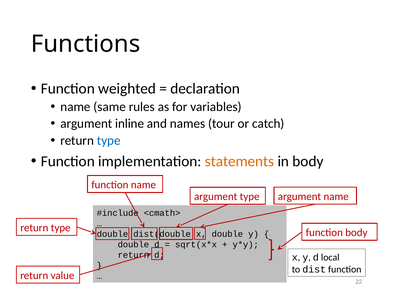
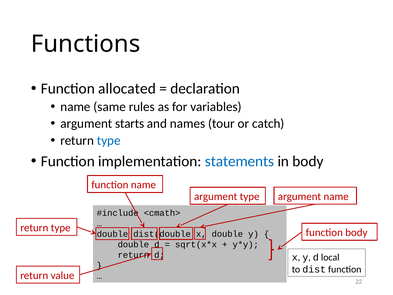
weighted: weighted -> allocated
inline: inline -> starts
statements colour: orange -> blue
